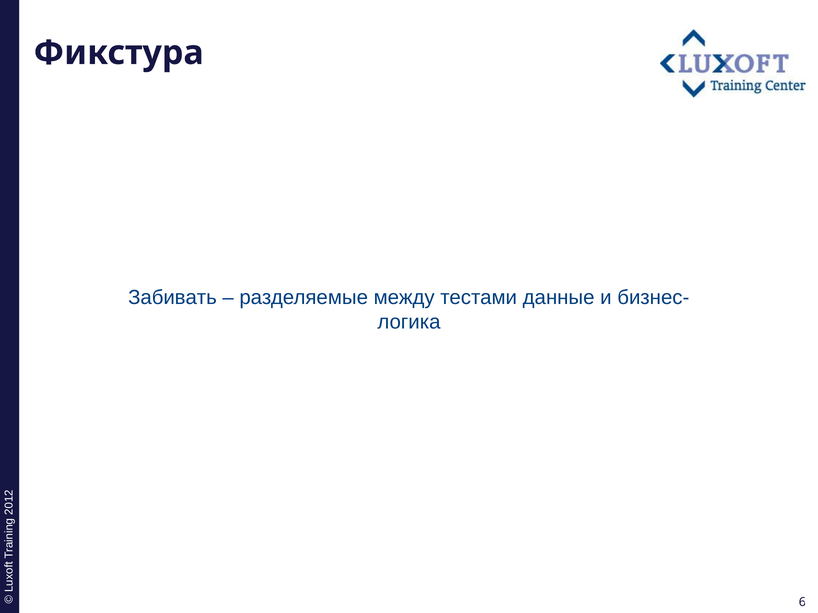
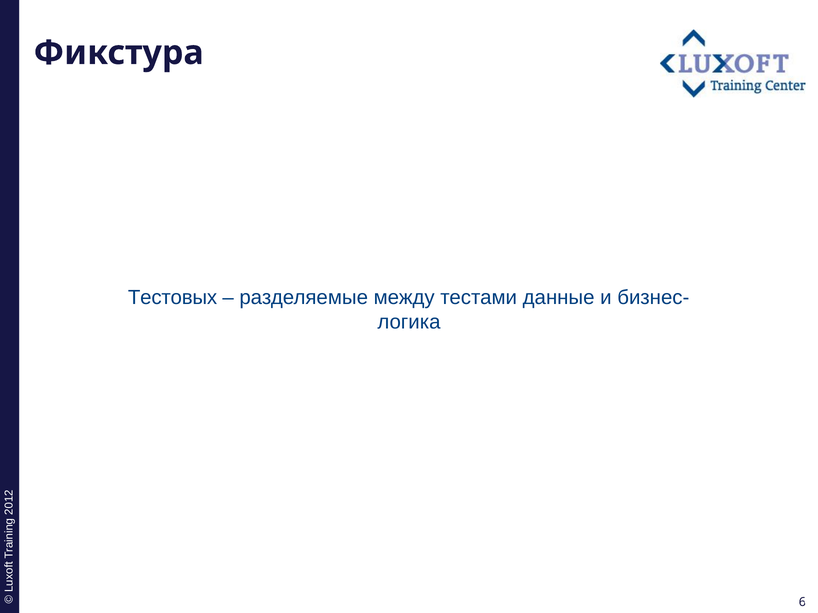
Забивать: Забивать -> Тестовых
